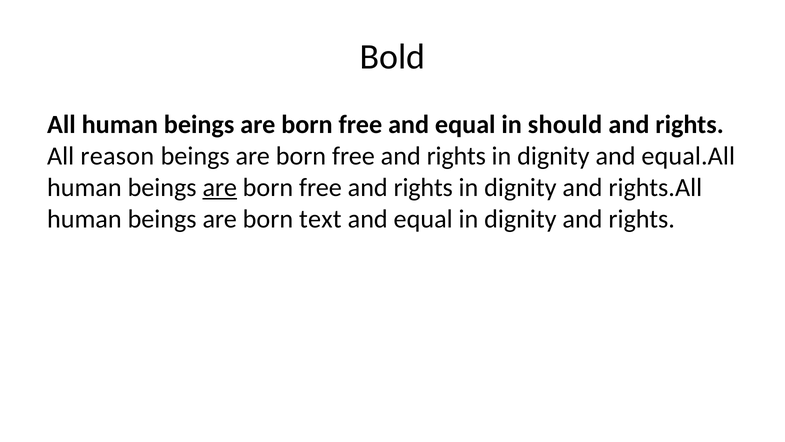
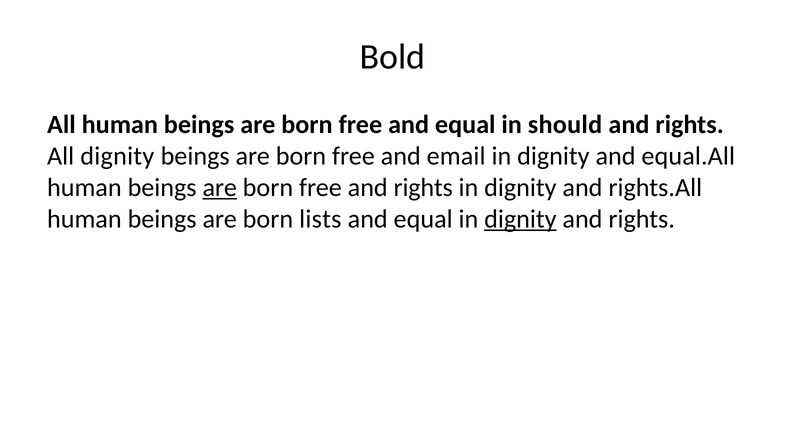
All reason: reason -> dignity
rights at (456, 156): rights -> email
text: text -> lists
dignity at (520, 219) underline: none -> present
